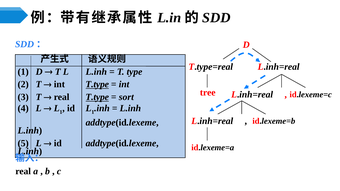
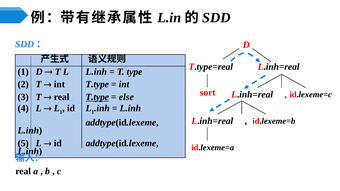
T.type at (97, 84) underline: present -> none
tree: tree -> sort
sort: sort -> else
